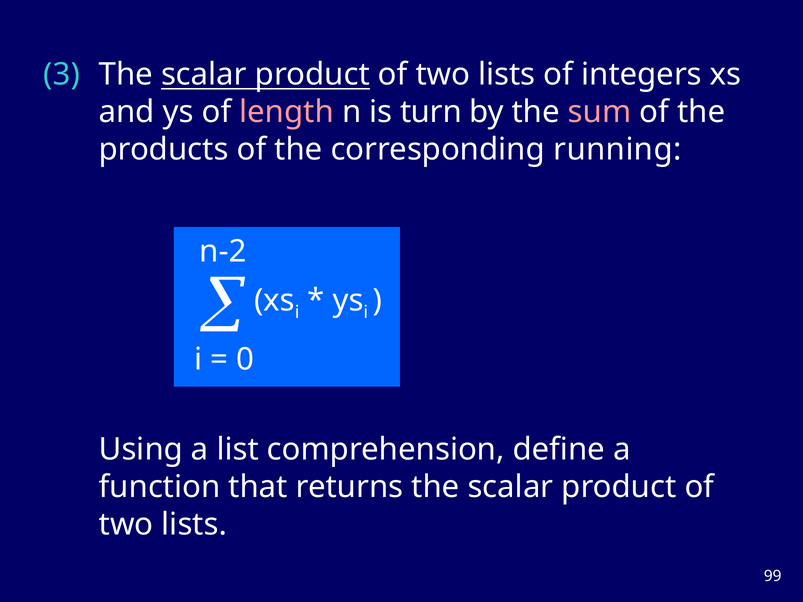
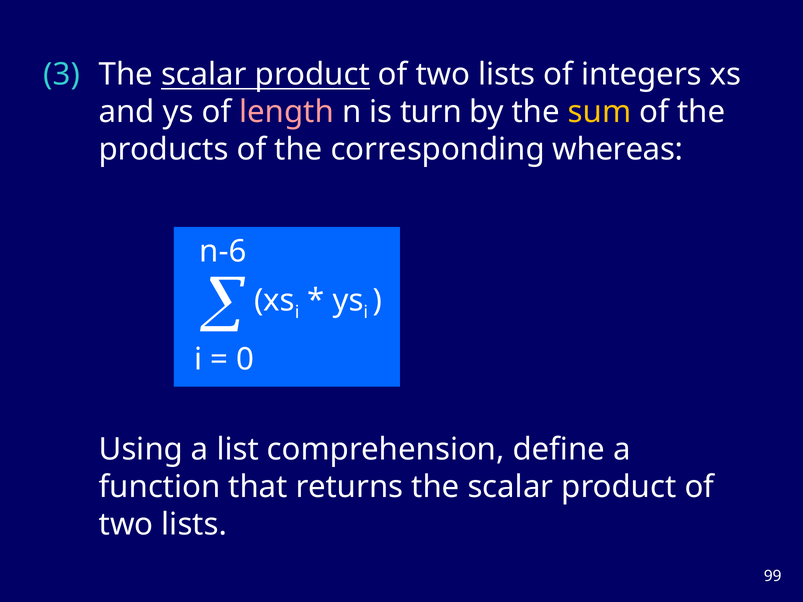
sum colour: pink -> yellow
running: running -> whereas
n-2: n-2 -> n-6
